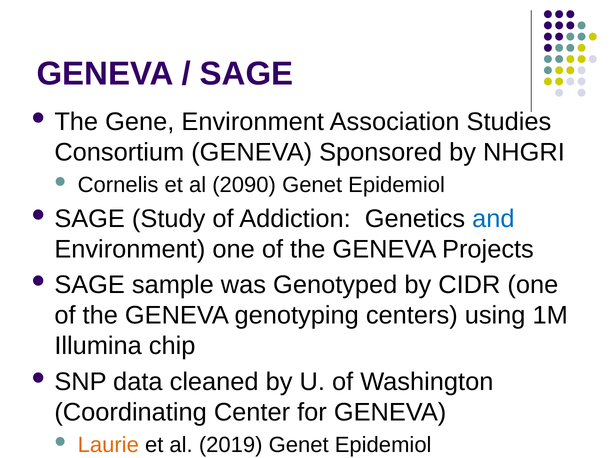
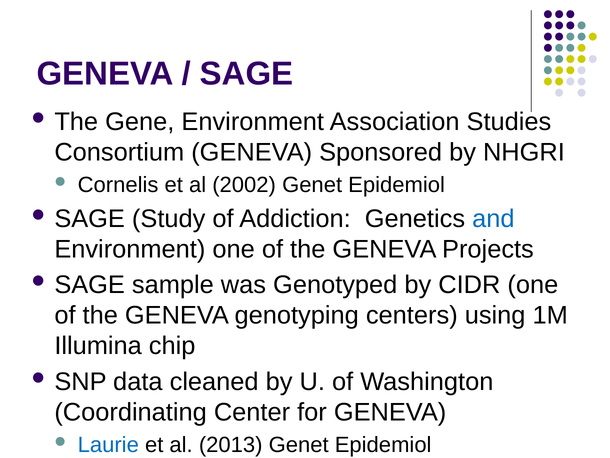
2090: 2090 -> 2002
Laurie colour: orange -> blue
2019: 2019 -> 2013
